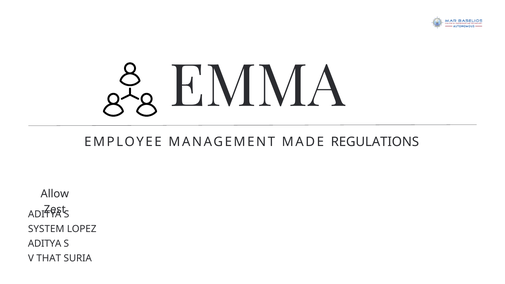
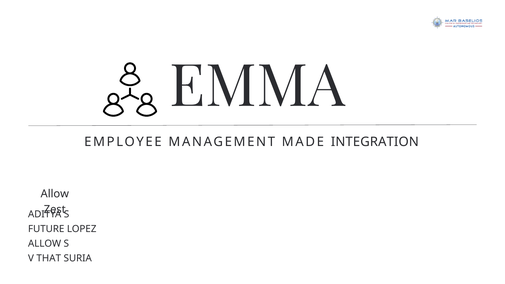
REGULATIONS: REGULATIONS -> INTEGRATION
SYSTEM: SYSTEM -> FUTURE
ADITYA at (45, 244): ADITYA -> ALLOW
